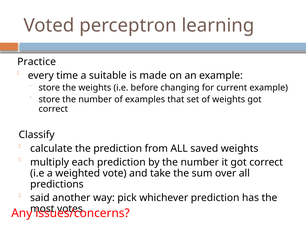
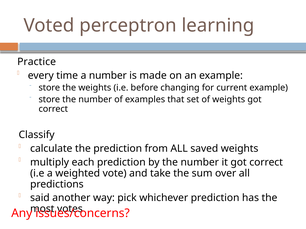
a suitable: suitable -> number
